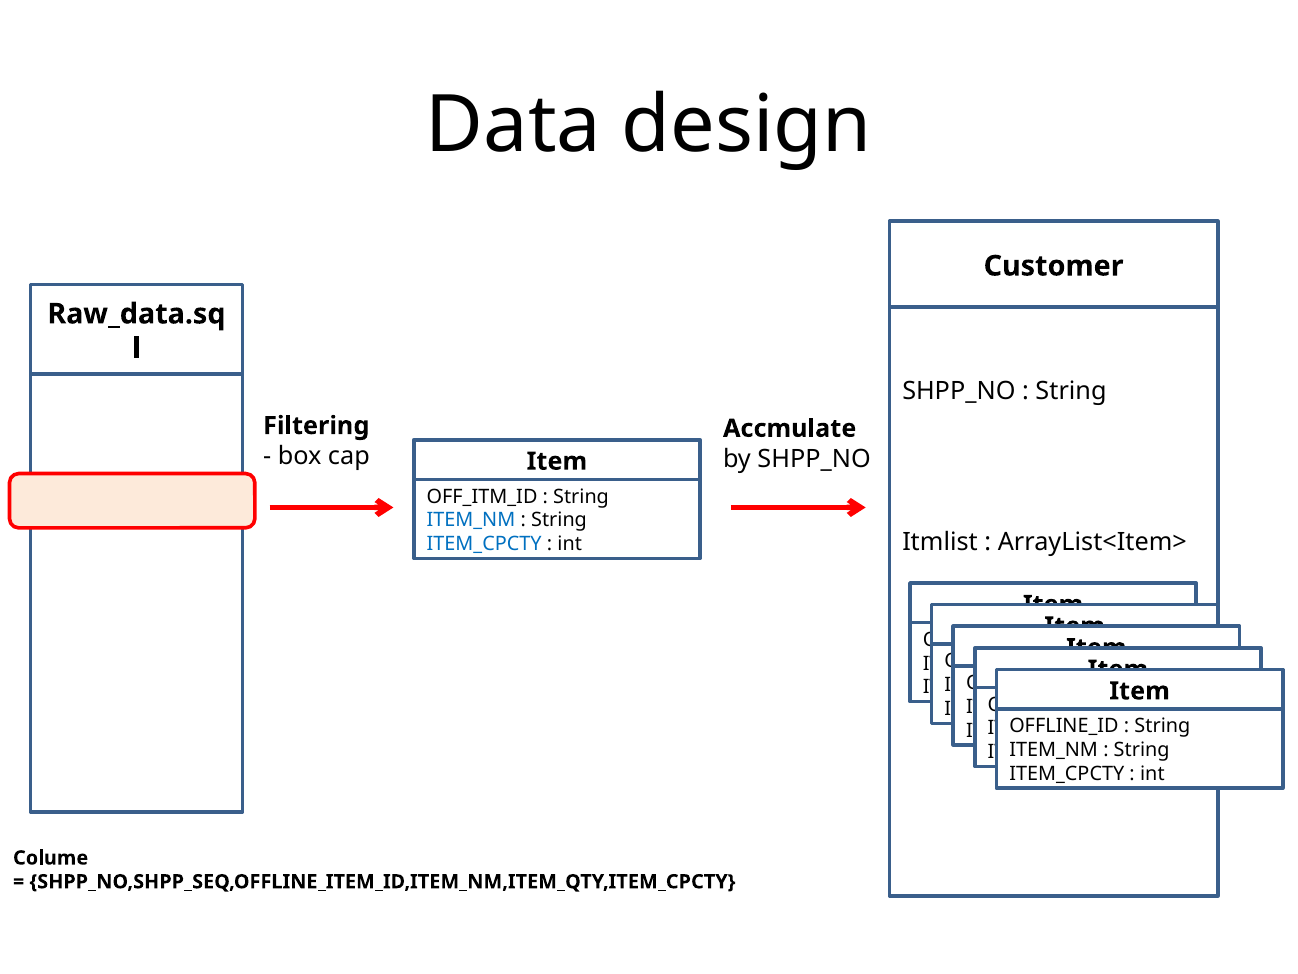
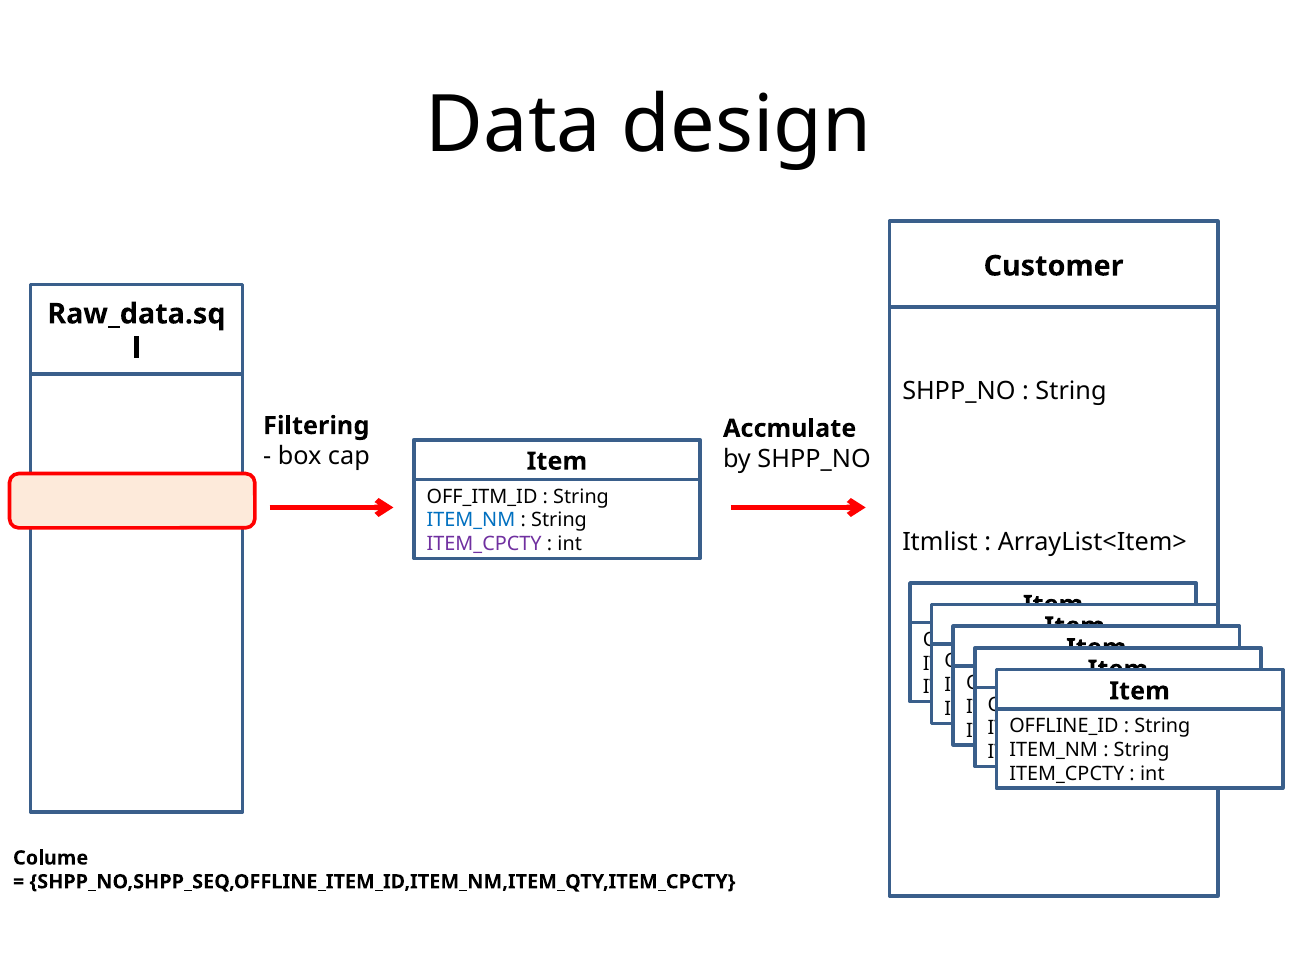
ITEM_CPCTY at (484, 544) colour: blue -> purple
